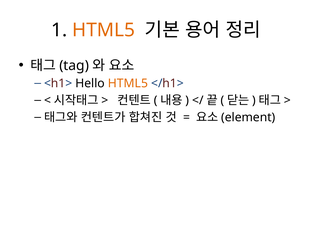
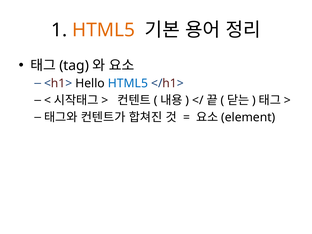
HTML5 at (128, 83) colour: orange -> blue
